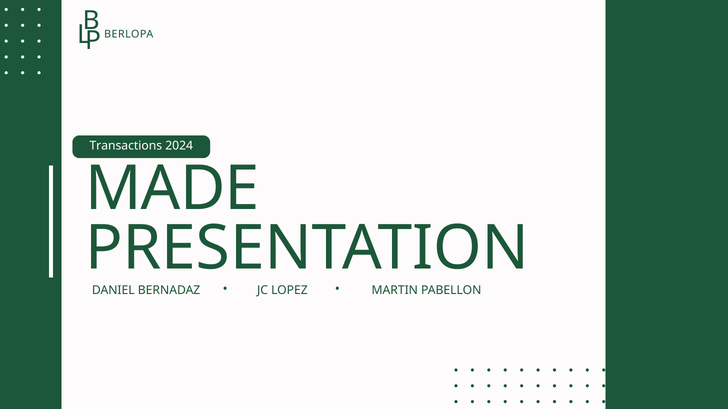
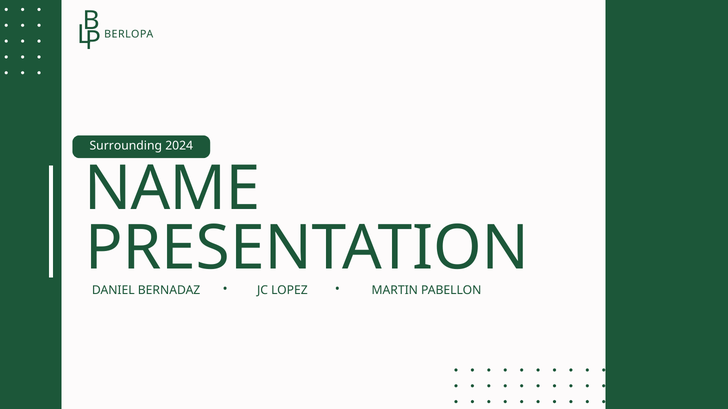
Transactions: Transactions -> Surrounding
MADE: MADE -> NAME
